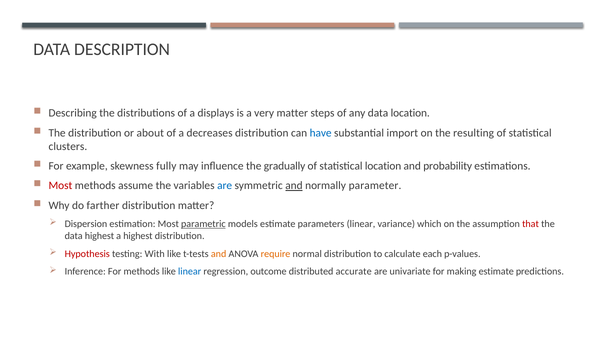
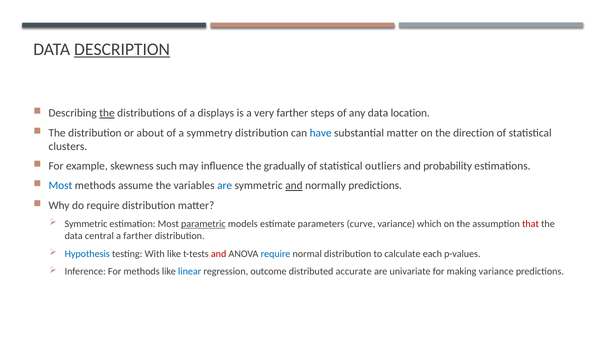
DESCRIPTION underline: none -> present
the at (107, 113) underline: none -> present
very matter: matter -> farther
decreases: decreases -> symmetry
substantial import: import -> matter
resulting: resulting -> direction
fully: fully -> such
statistical location: location -> outliers
Most at (60, 186) colour: red -> blue
normally parameter: parameter -> predictions
do farther: farther -> require
Dispersion at (86, 224): Dispersion -> Symmetric
parameters linear: linear -> curve
data highest: highest -> central
a highest: highest -> farther
Hypothesis colour: red -> blue
and at (219, 254) colour: orange -> red
require at (276, 254) colour: orange -> blue
making estimate: estimate -> variance
